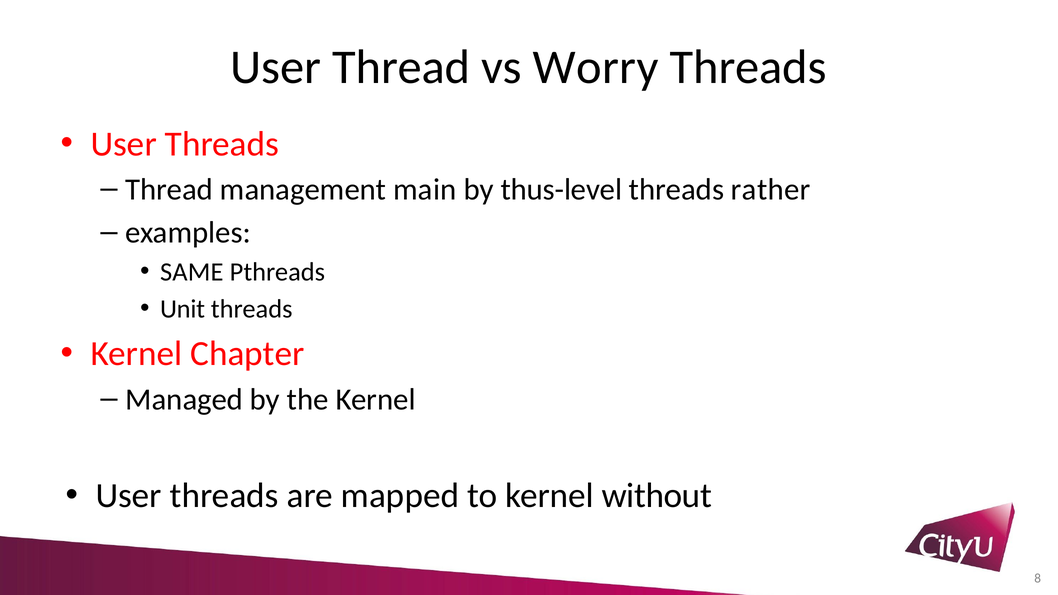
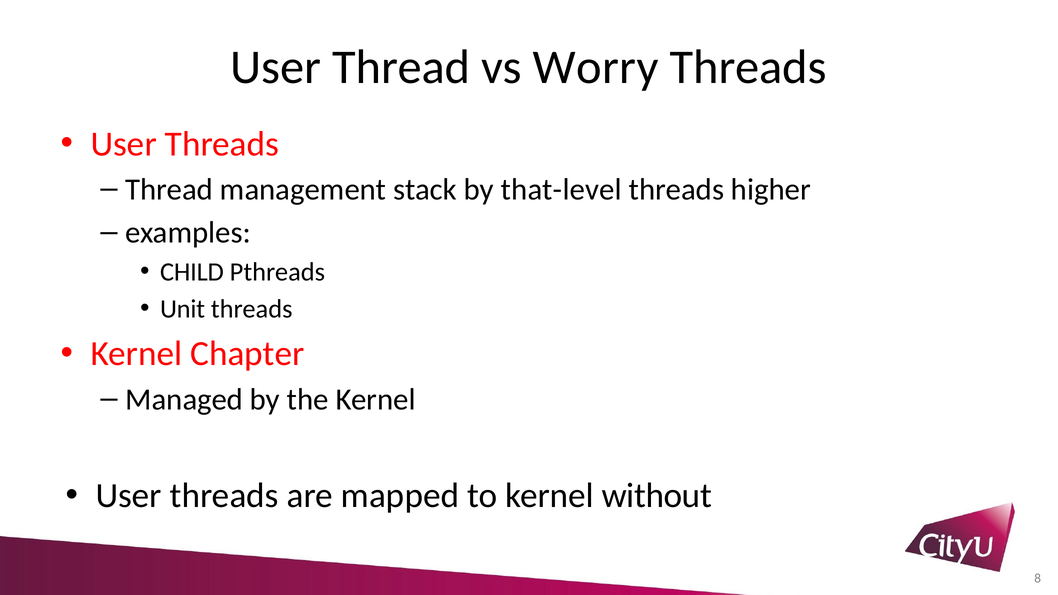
main: main -> stack
thus-level: thus-level -> that-level
rather: rather -> higher
SAME: SAME -> CHILD
